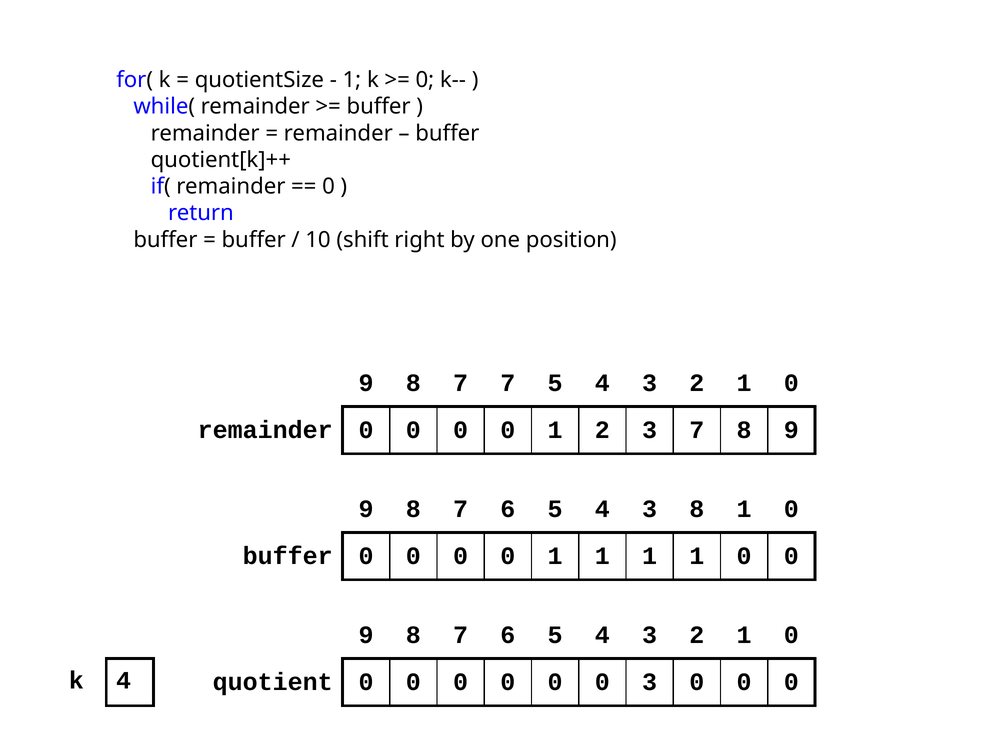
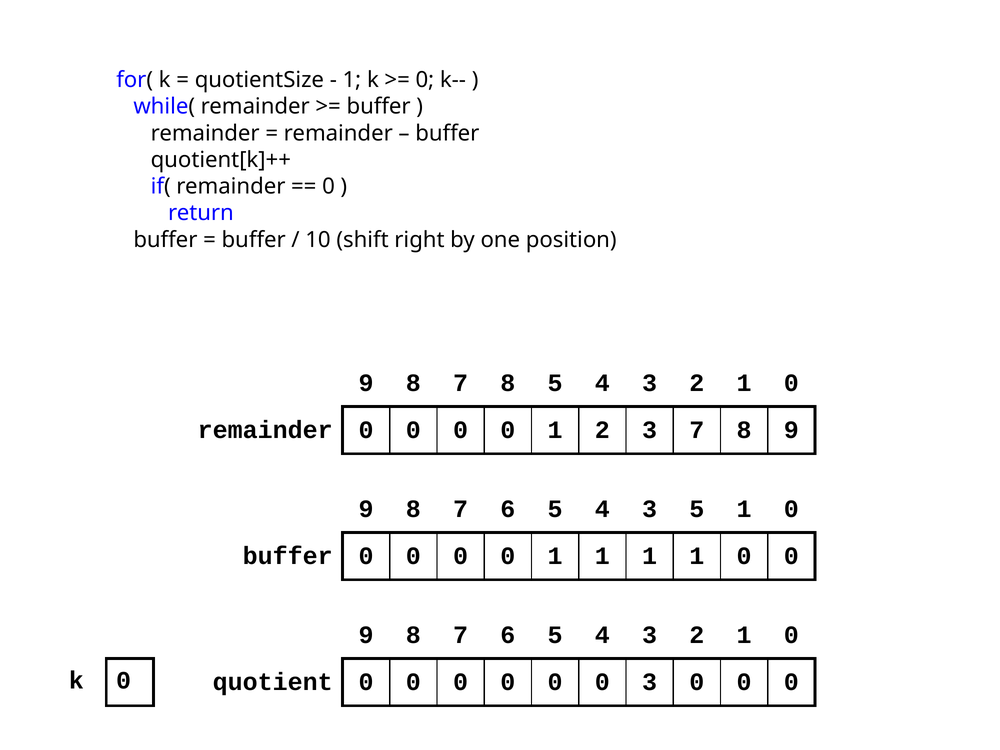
8 7 7: 7 -> 8
3 8: 8 -> 5
k 4: 4 -> 0
